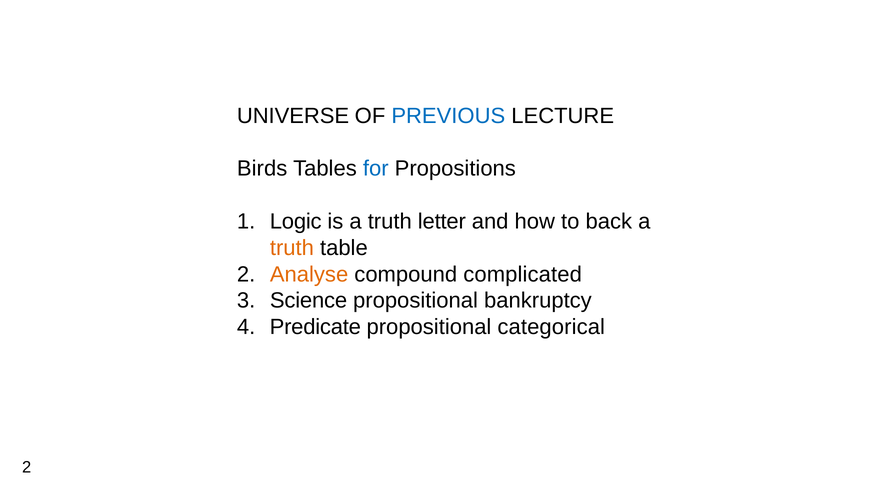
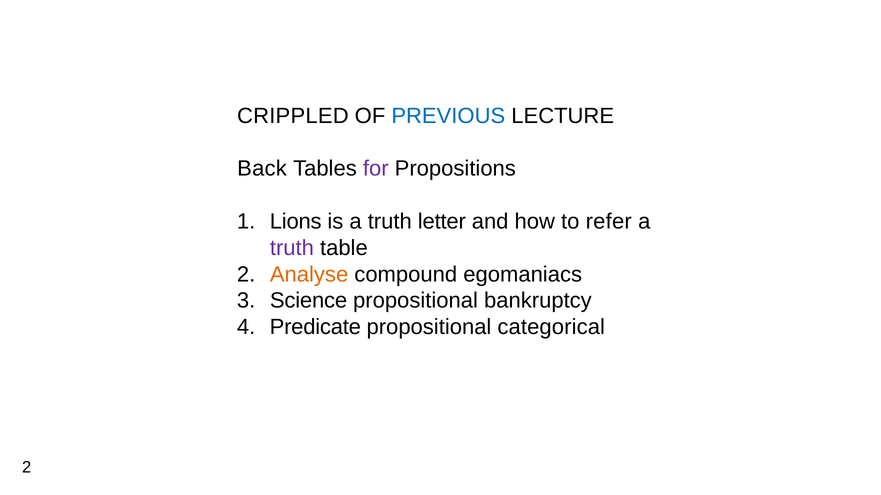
UNIVERSE: UNIVERSE -> CRIPPLED
Birds: Birds -> Back
for colour: blue -> purple
Logic: Logic -> Lions
back: back -> refer
truth at (292, 248) colour: orange -> purple
complicated: complicated -> egomaniacs
